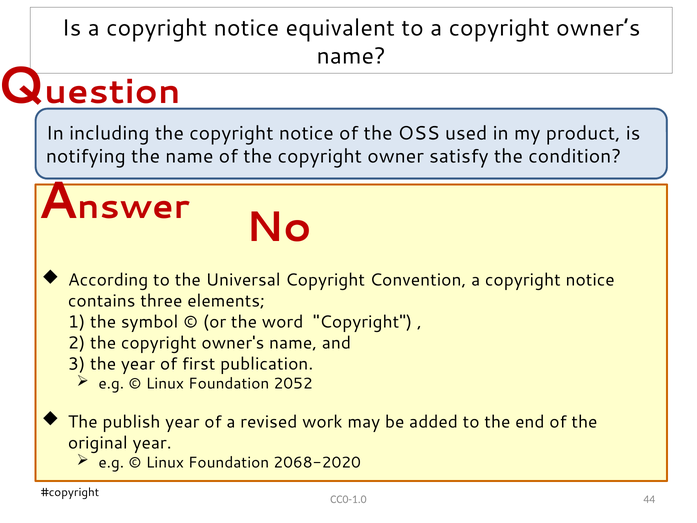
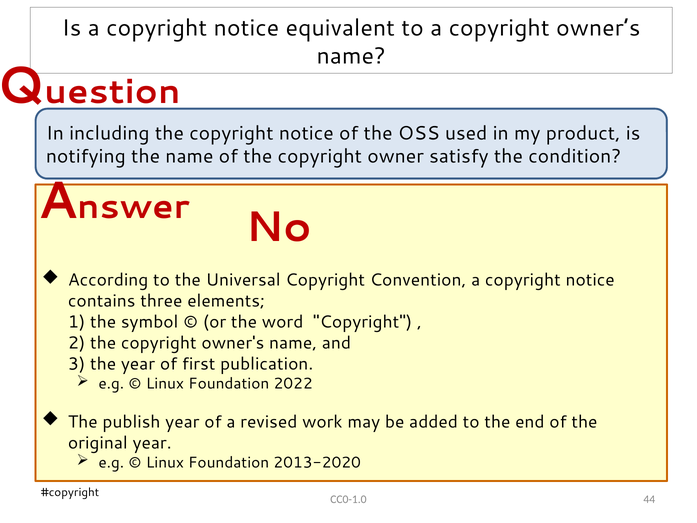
2052: 2052 -> 2022
2068-2020: 2068-2020 -> 2013-2020
